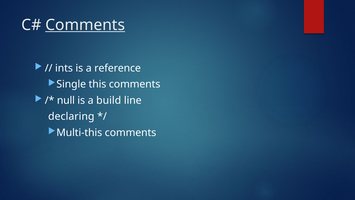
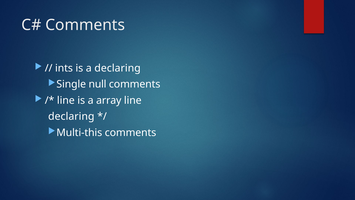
Comments at (85, 25) underline: present -> none
a reference: reference -> declaring
this: this -> null
null at (66, 100): null -> line
build: build -> array
